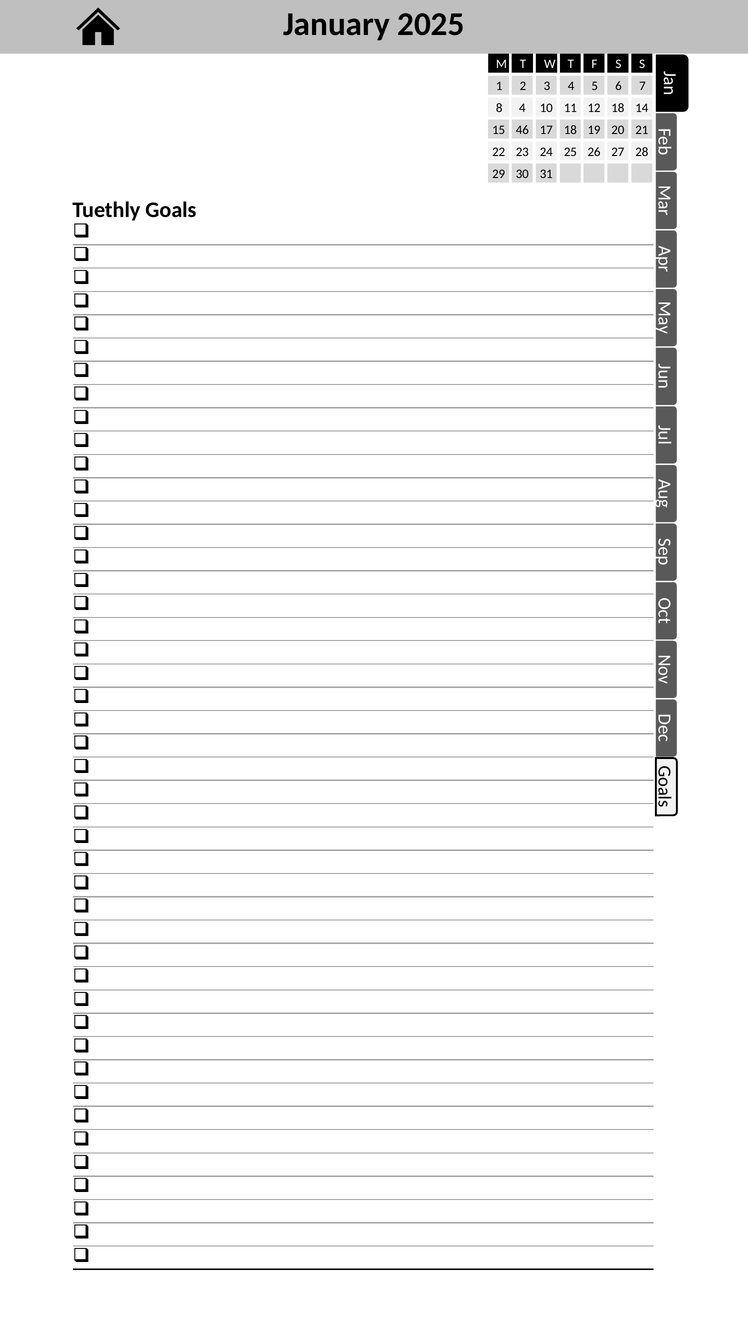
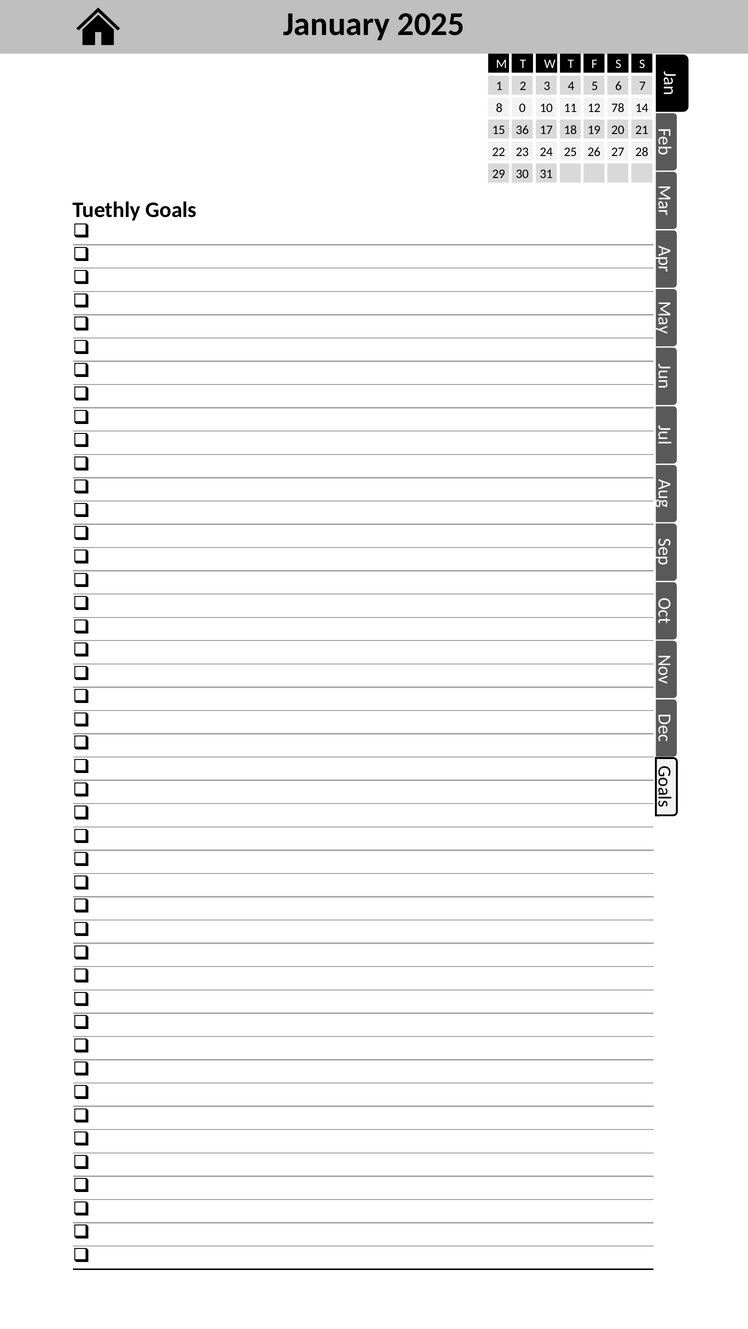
8 4: 4 -> 0
12 18: 18 -> 78
46: 46 -> 36
